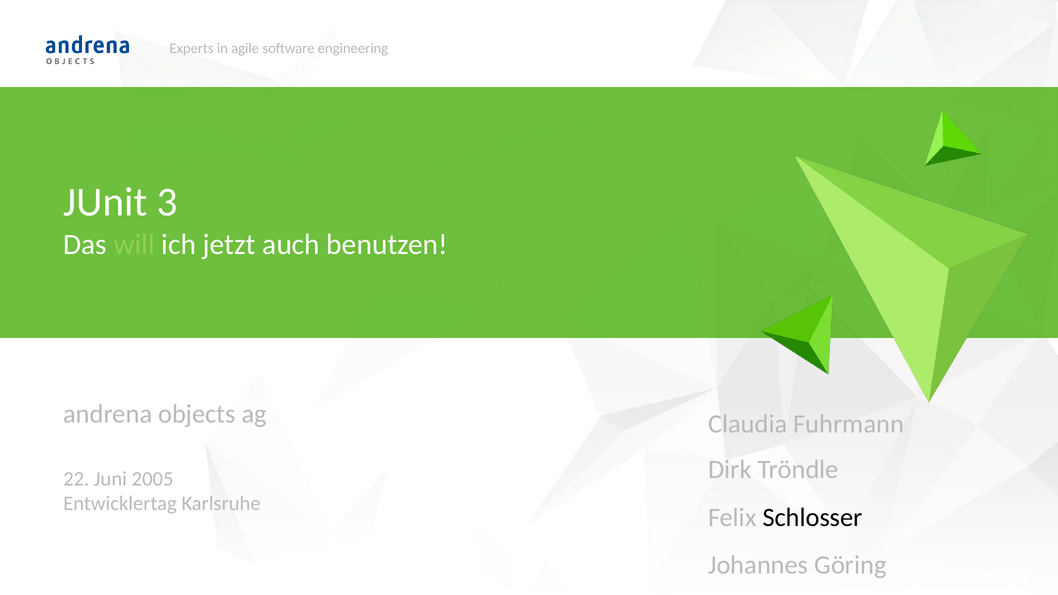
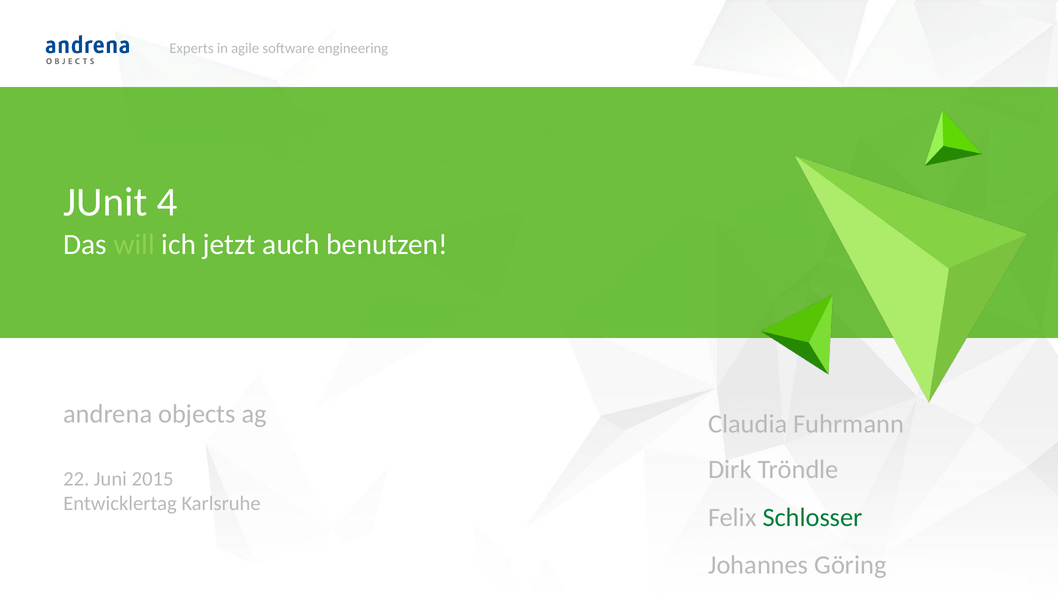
3: 3 -> 4
2005: 2005 -> 2015
Schlosser colour: black -> green
